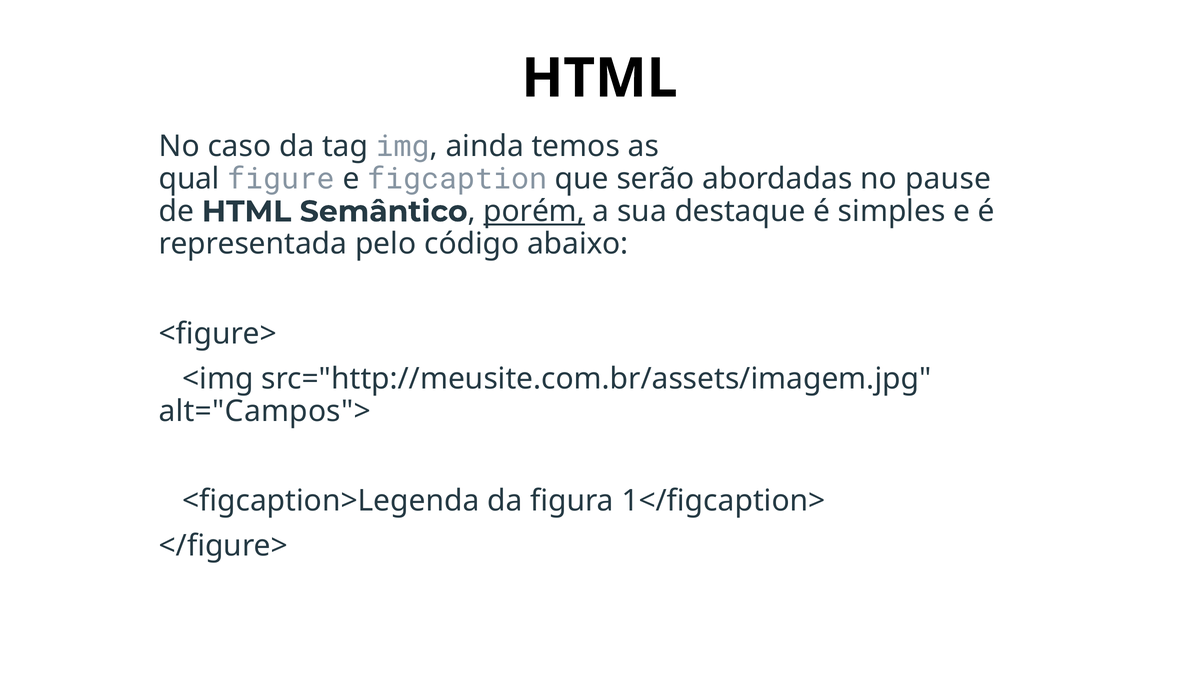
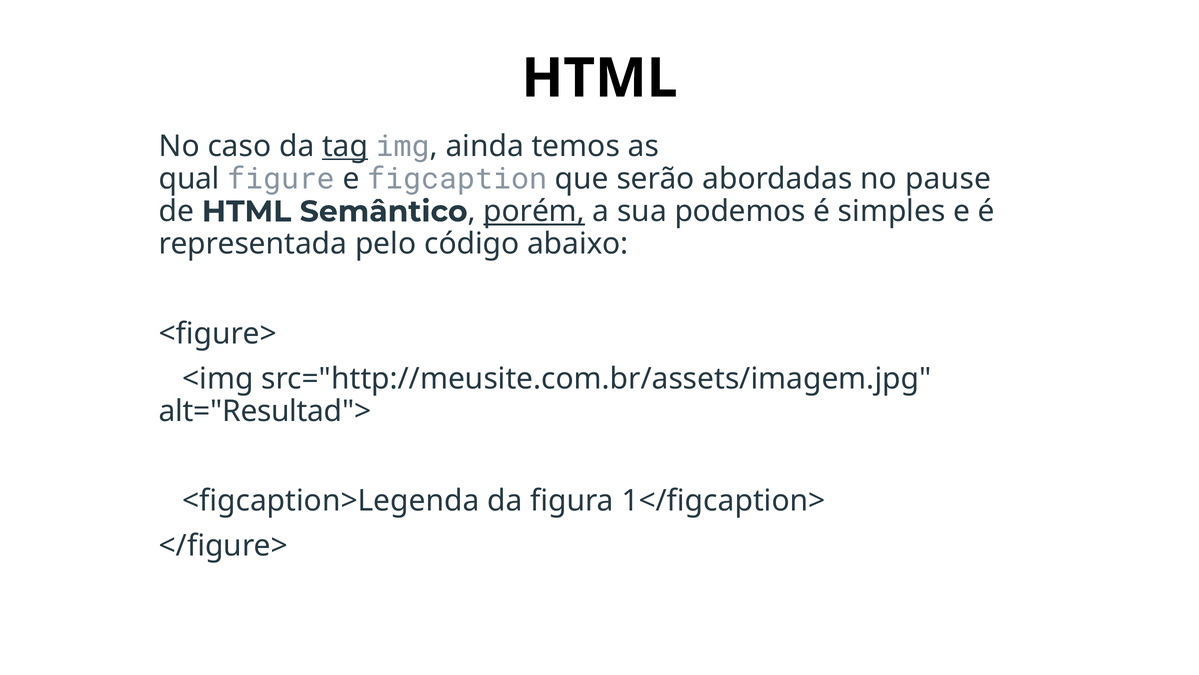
tag underline: none -> present
destaque: destaque -> podemos
alt="Campos">: alt="Campos"> -> alt="Resultad">
